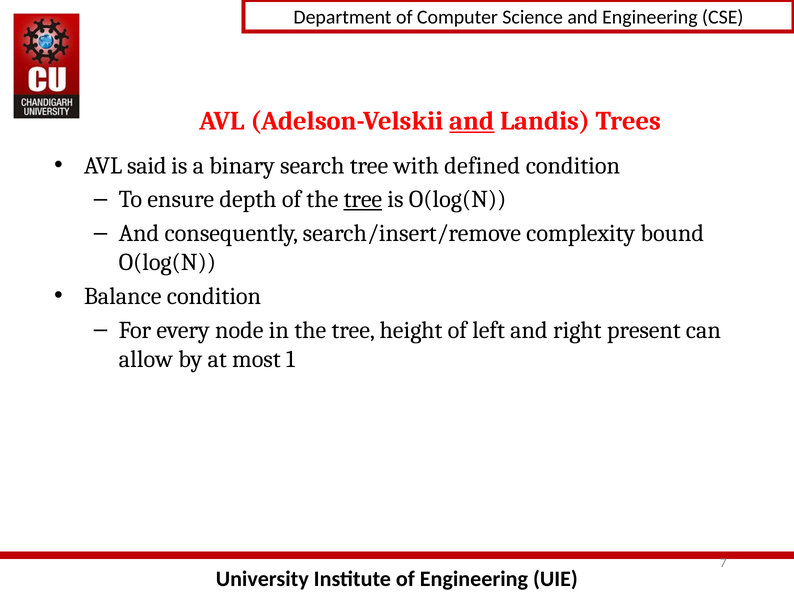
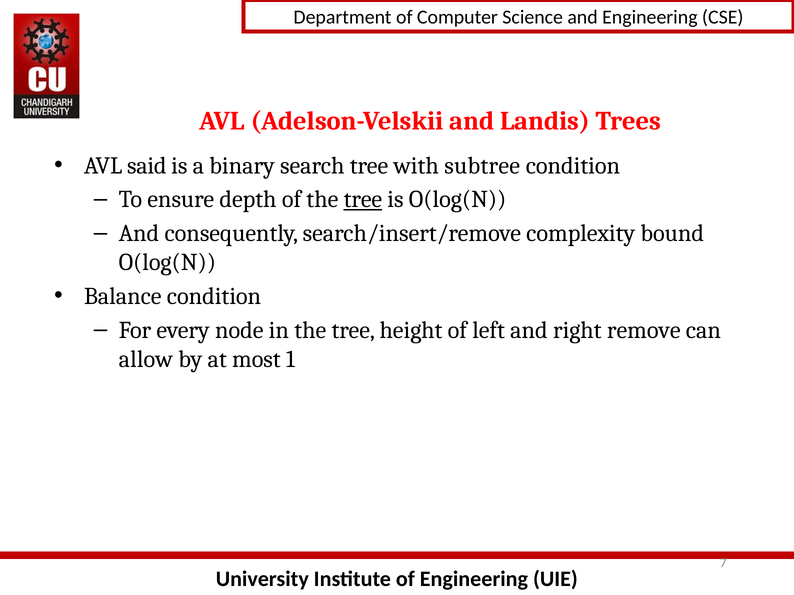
and at (472, 121) underline: present -> none
defined: defined -> subtree
present: present -> remove
